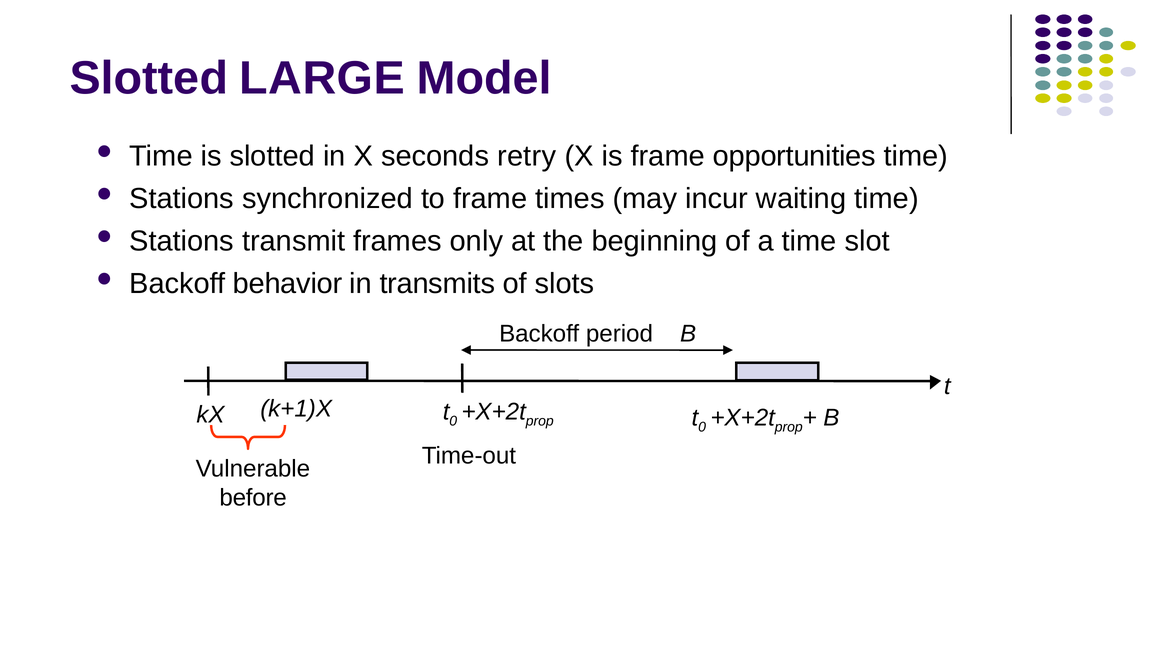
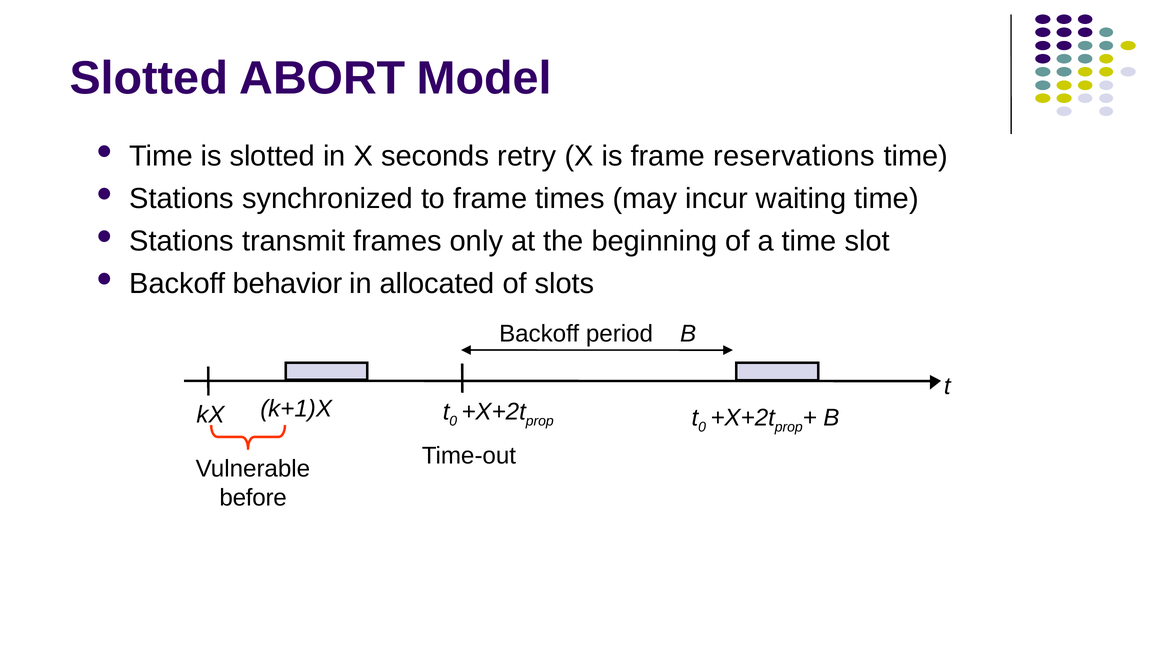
LARGE: LARGE -> ABORT
opportunities: opportunities -> reservations
transmits: transmits -> allocated
